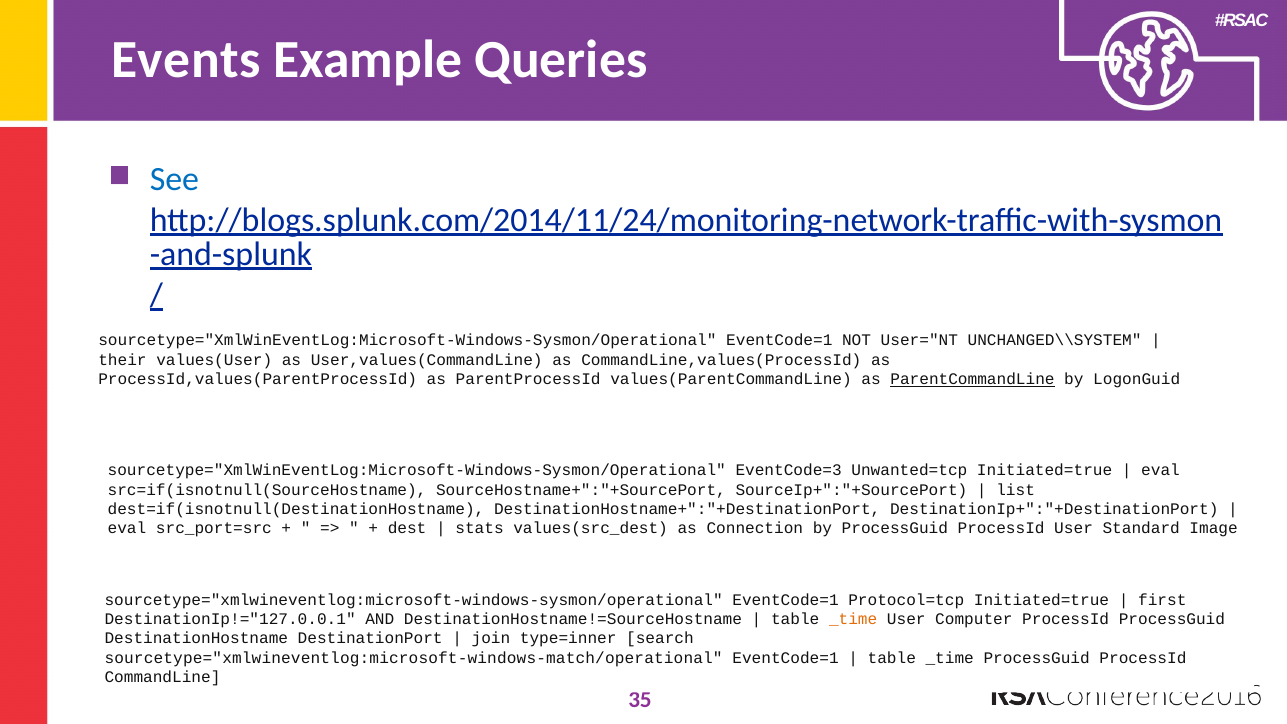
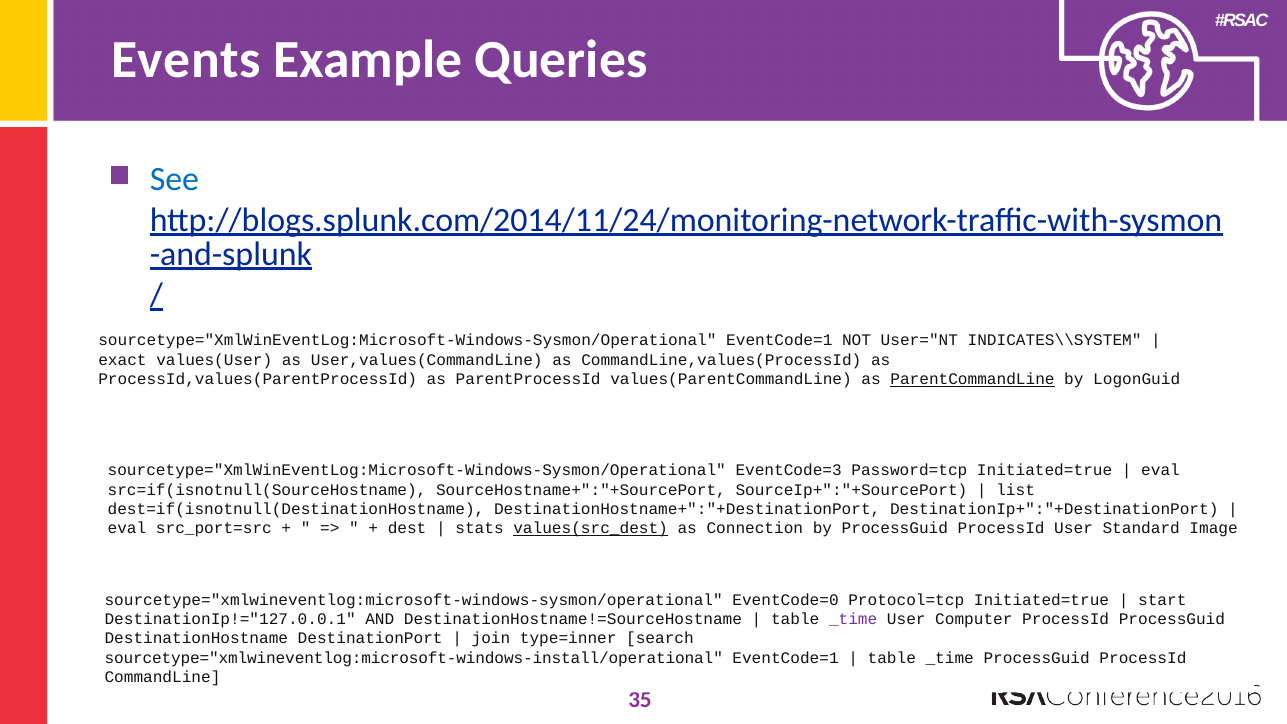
UNCHANGED\\SYSTEM: UNCHANGED\\SYSTEM -> INDICATES\\SYSTEM
their: their -> exact
Unwanted=tcp: Unwanted=tcp -> Password=tcp
values(src_dest underline: none -> present
EventCode=1 at (786, 600): EventCode=1 -> EventCode=0
first: first -> start
_time at (853, 619) colour: orange -> purple
sourcetype="xmlwineventlog:microsoft-windows-match/operational: sourcetype="xmlwineventlog:microsoft-windows-match/operational -> sourcetype="xmlwineventlog:microsoft-windows-install/operational
